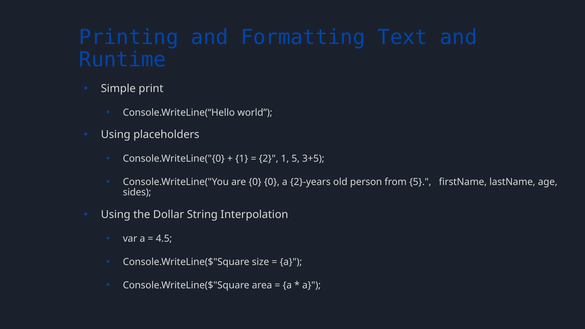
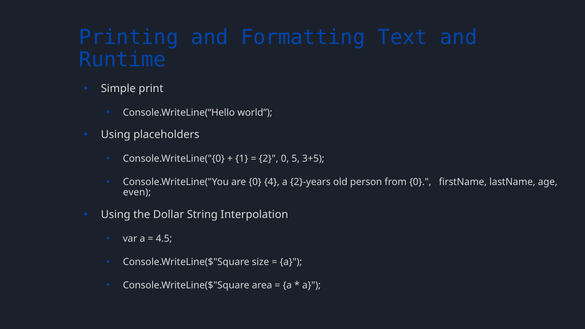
2 1: 1 -> 0
0 0: 0 -> 4
from 5: 5 -> 0
sides: sides -> even
